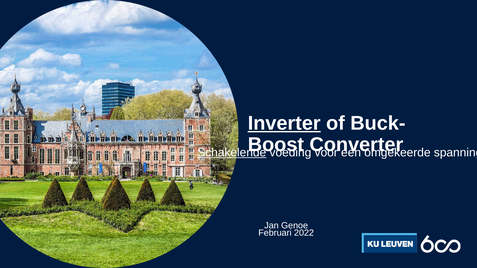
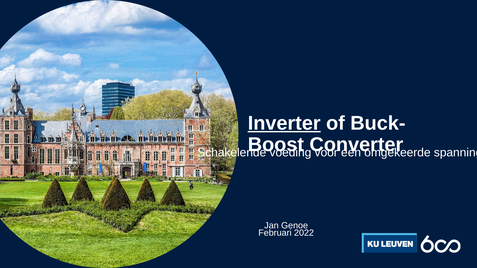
Schakelende underline: present -> none
